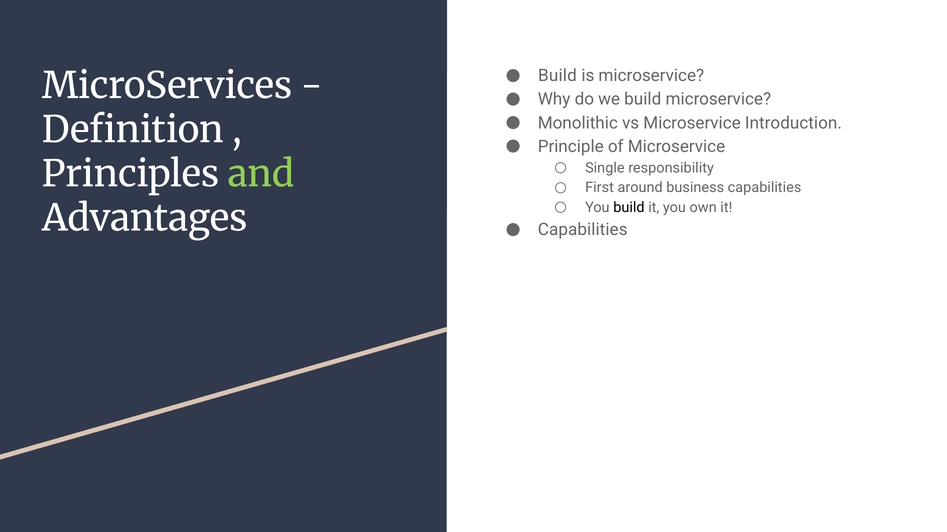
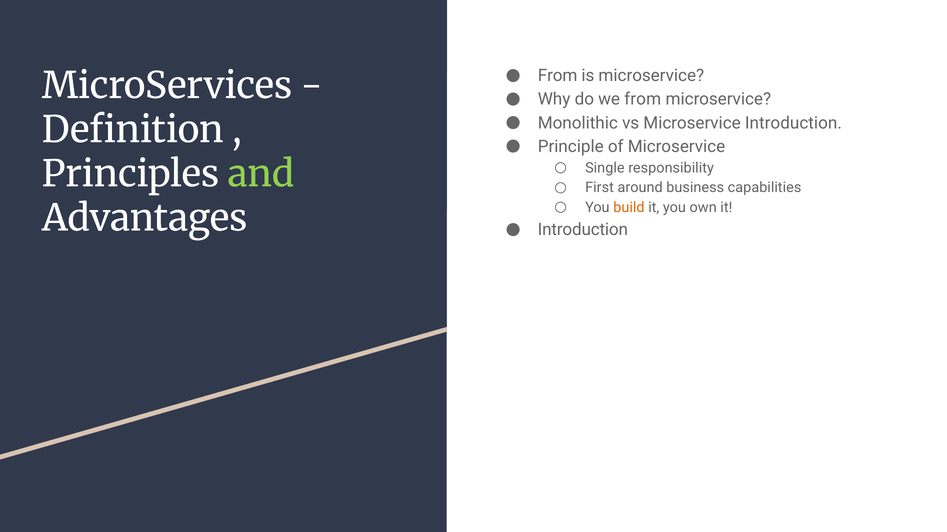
Build at (557, 76): Build -> From
we build: build -> from
build at (629, 208) colour: black -> orange
Capabilities at (583, 230): Capabilities -> Introduction
